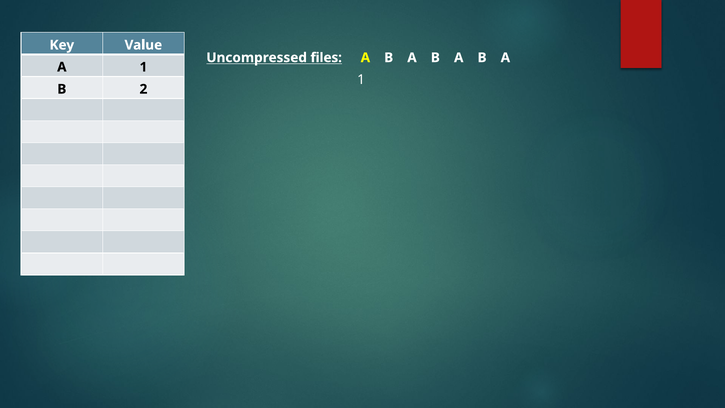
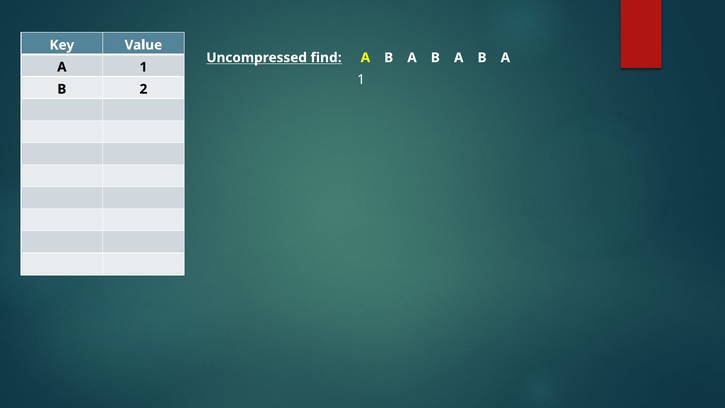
files: files -> find
